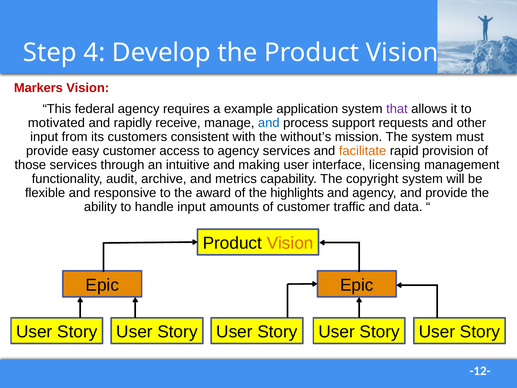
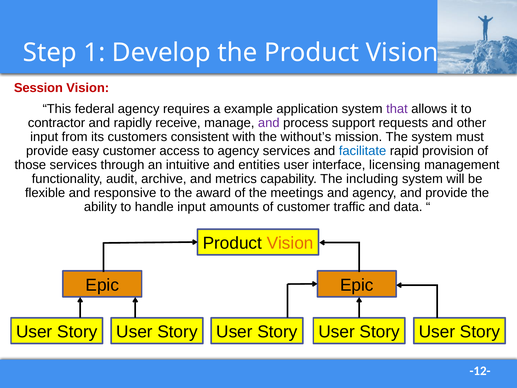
4: 4 -> 1
Markers: Markers -> Session
motivated: motivated -> contractor
and at (269, 123) colour: blue -> purple
facilitate colour: orange -> blue
making: making -> entities
copyright: copyright -> including
highlights: highlights -> meetings
